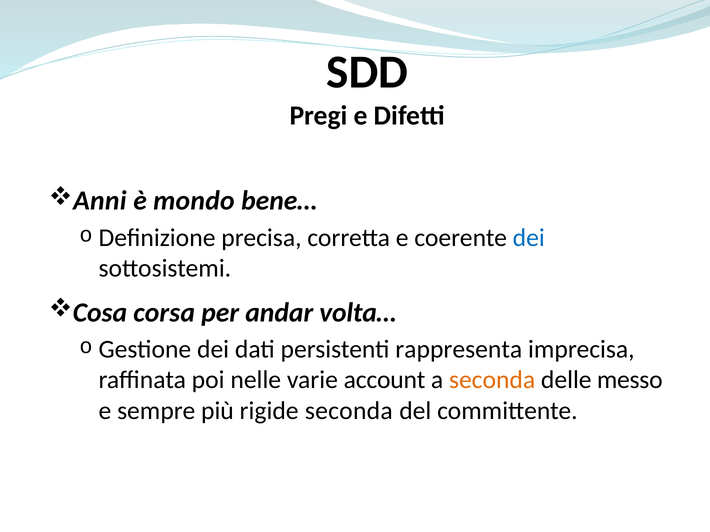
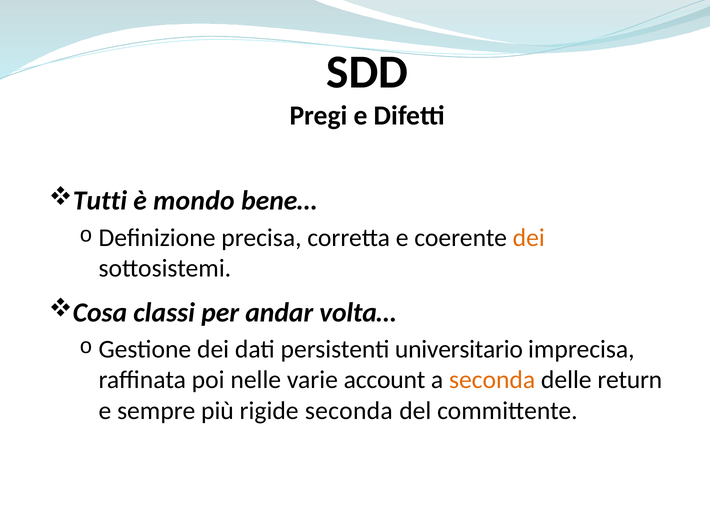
Anni: Anni -> Tutti
dei at (529, 238) colour: blue -> orange
corsa: corsa -> classi
rappresenta: rappresenta -> universitario
messo: messo -> return
